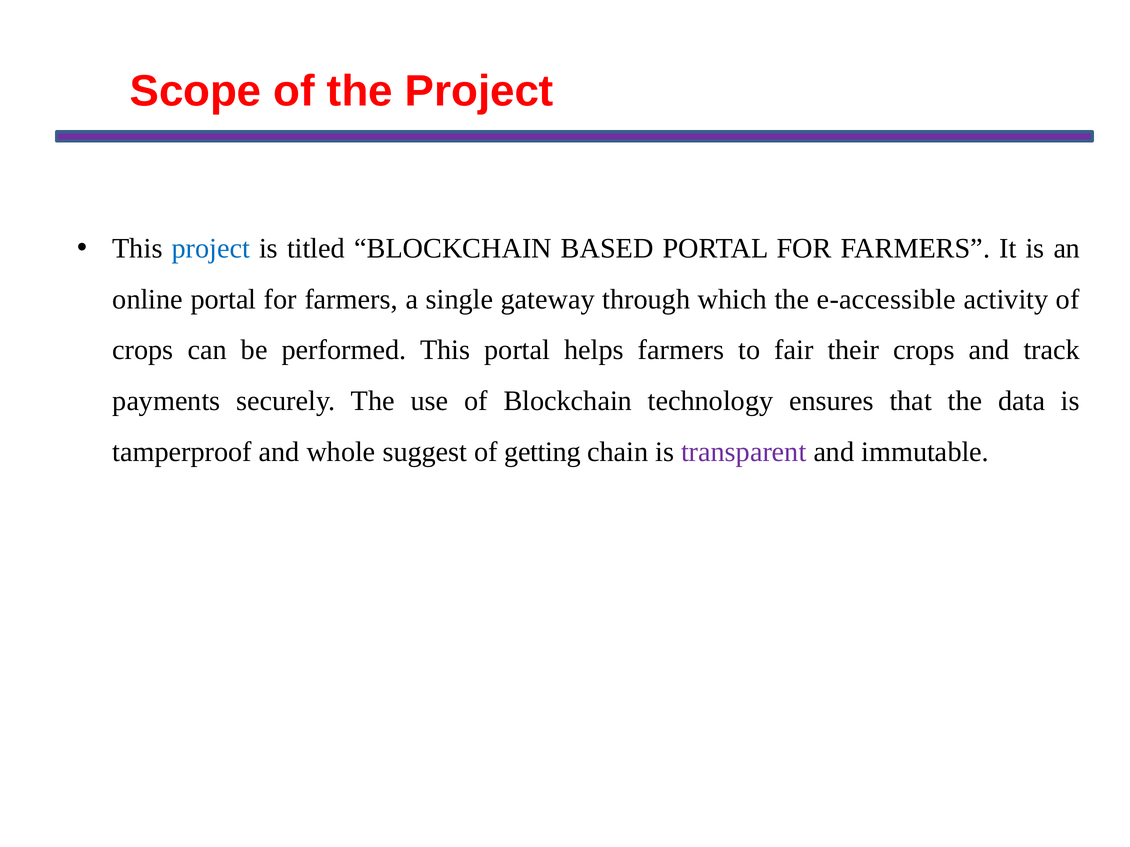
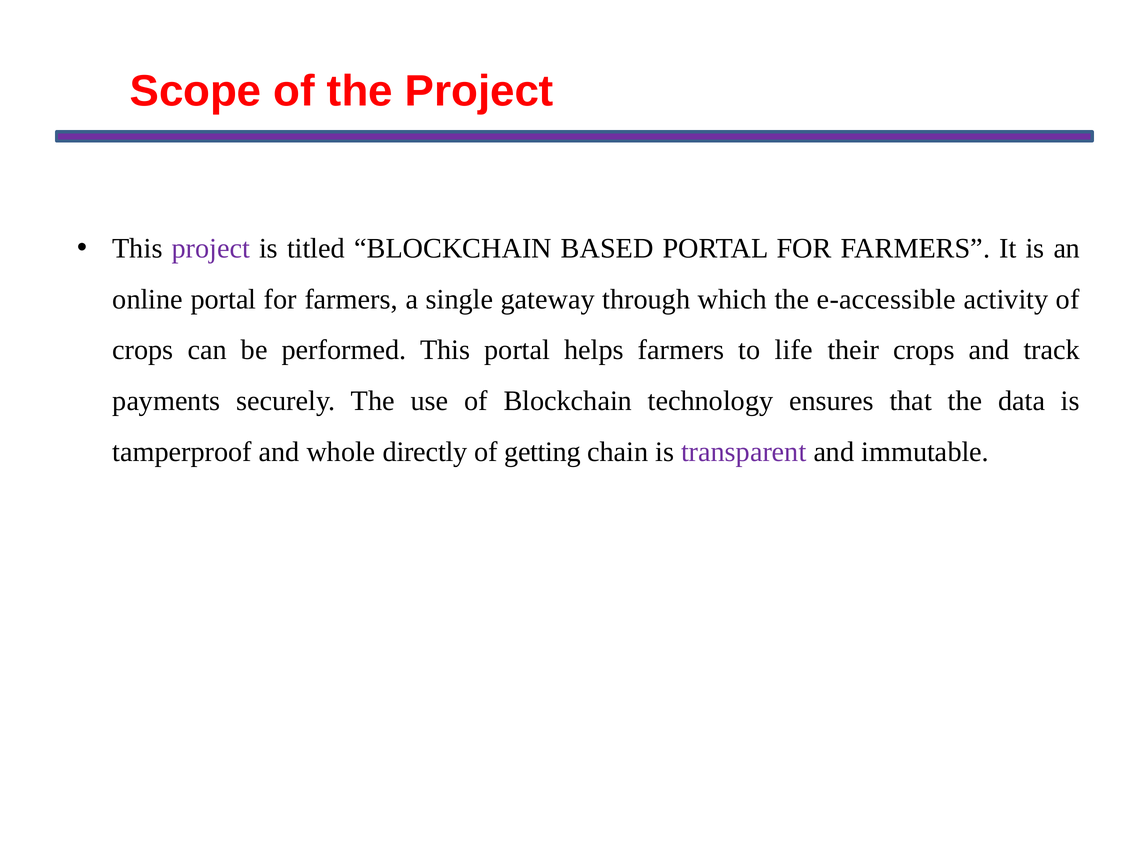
project at (211, 249) colour: blue -> purple
fair: fair -> life
suggest: suggest -> directly
